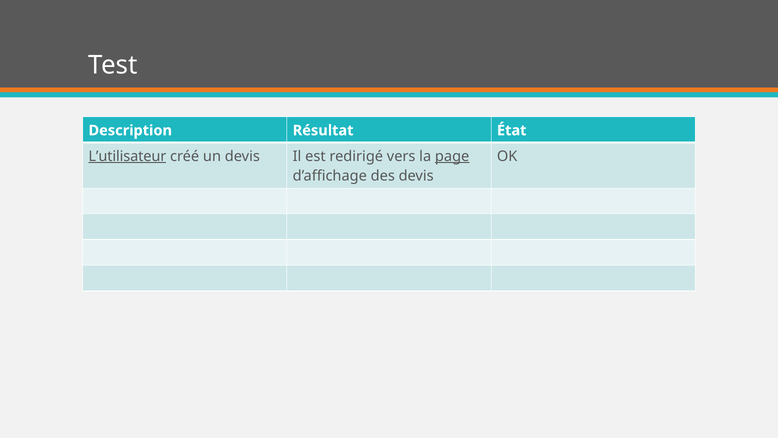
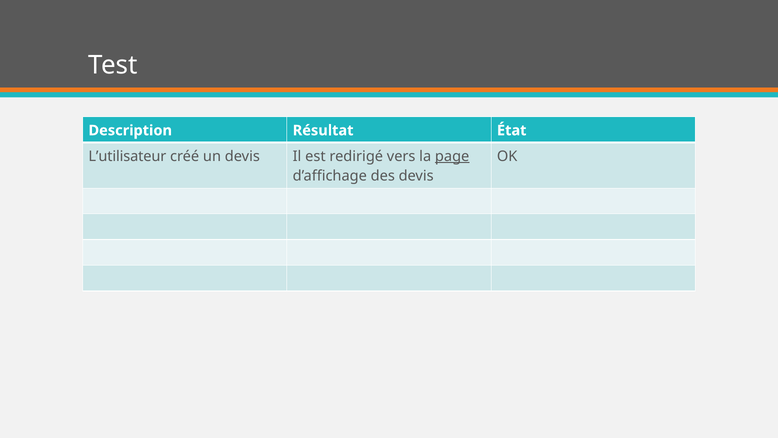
L’utilisateur underline: present -> none
